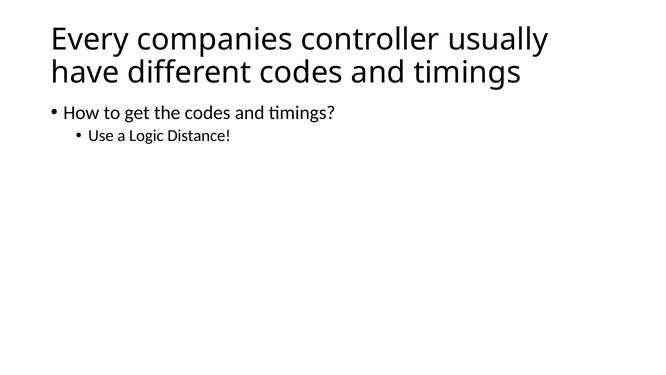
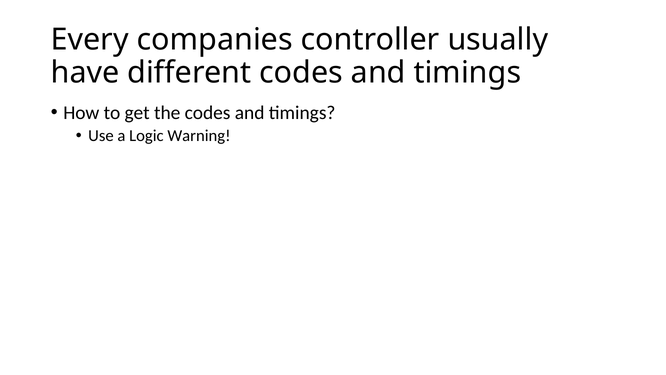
Distance: Distance -> Warning
